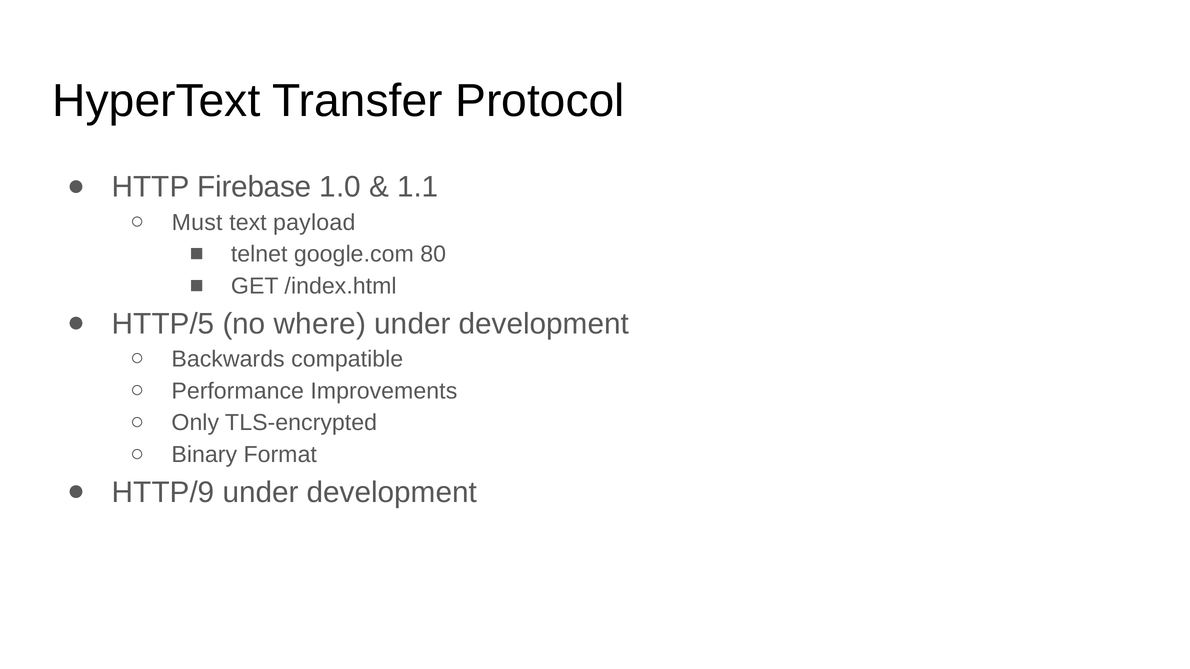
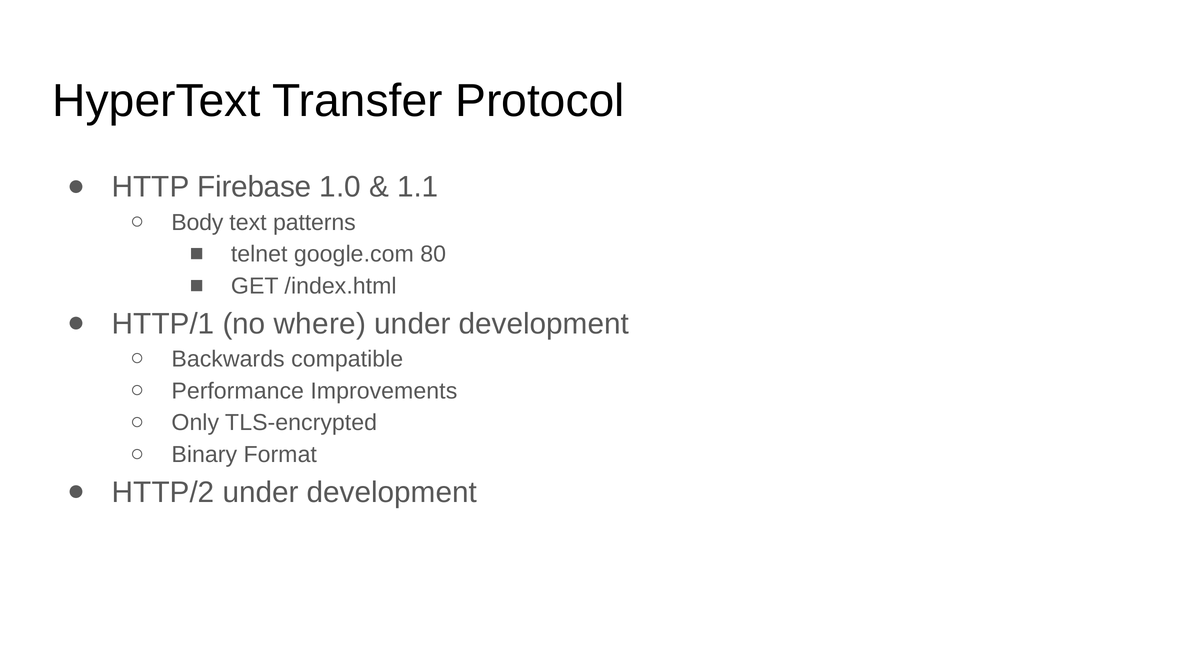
Must: Must -> Body
payload: payload -> patterns
HTTP/5: HTTP/5 -> HTTP/1
HTTP/9: HTTP/9 -> HTTP/2
